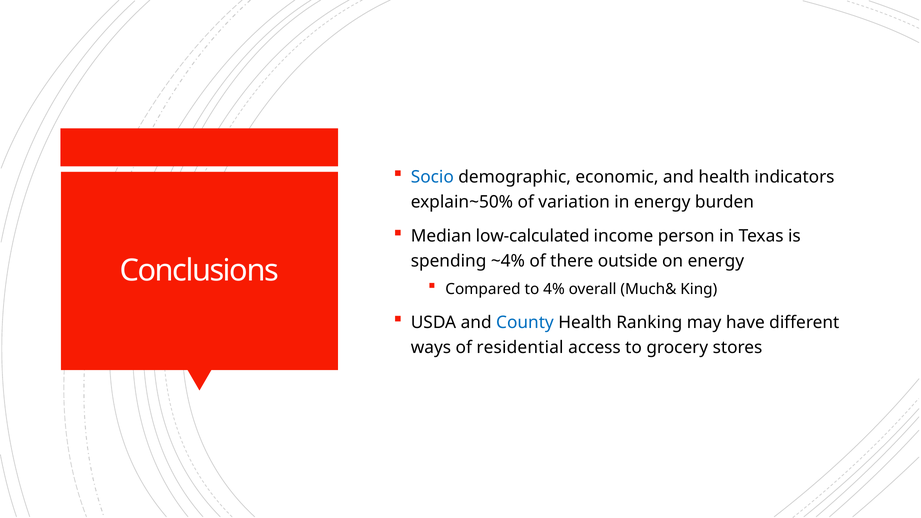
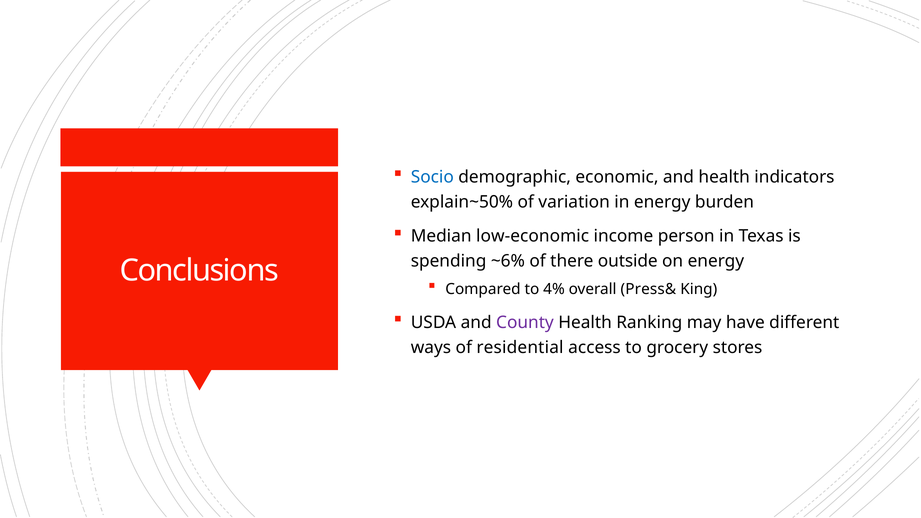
low-calculated: low-calculated -> low-economic
~4%: ~4% -> ~6%
Much&: Much& -> Press&
County colour: blue -> purple
